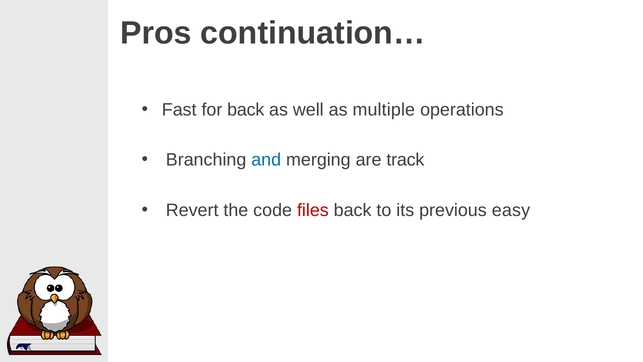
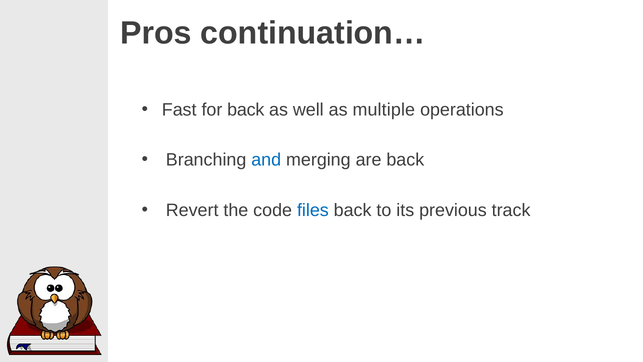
are track: track -> back
files colour: red -> blue
easy: easy -> track
